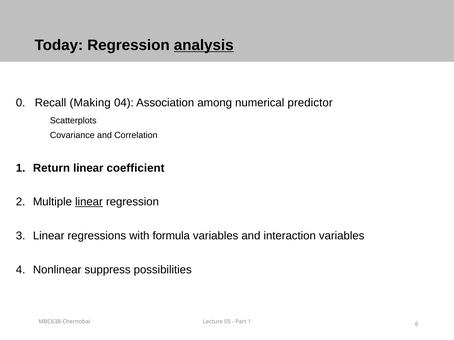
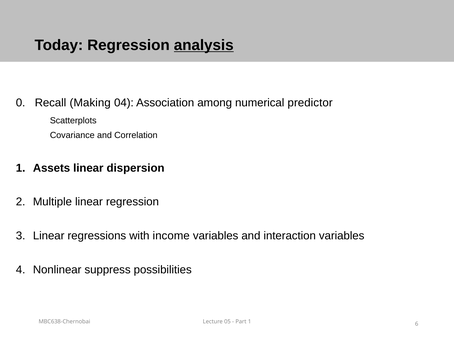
Return: Return -> Assets
coefficient: coefficient -> dispersion
linear at (89, 202) underline: present -> none
formula: formula -> income
